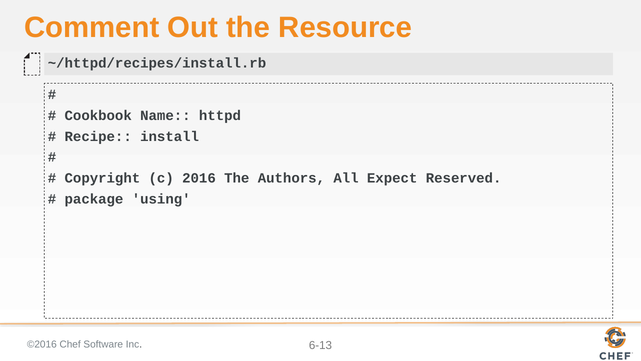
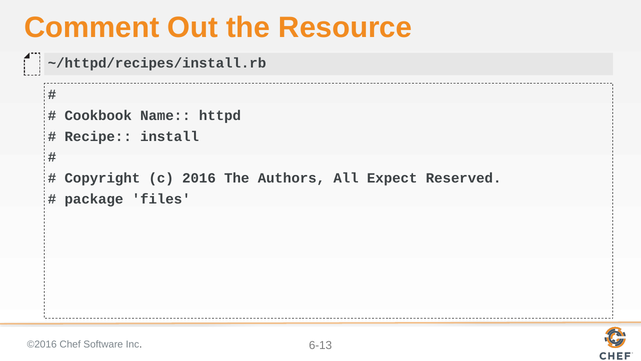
using: using -> files
